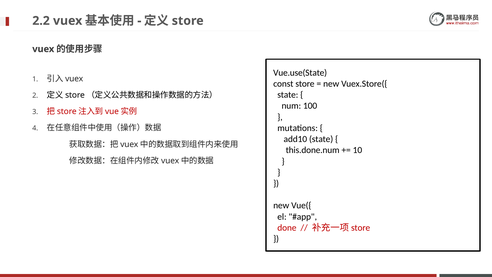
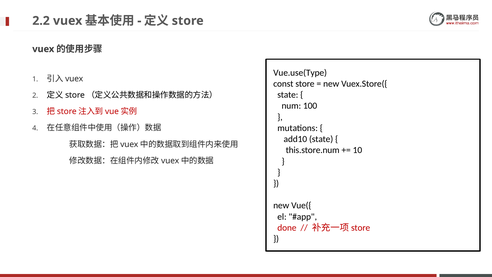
Vue.use(State: Vue.use(State -> Vue.use(Type
this.done.num: this.done.num -> this.store.num
